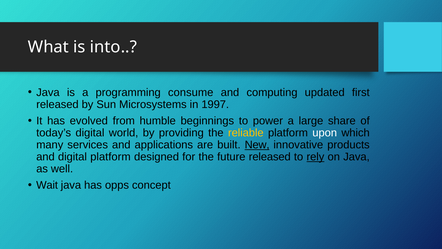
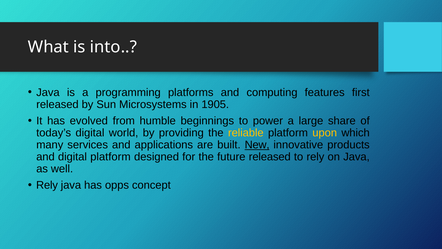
consume: consume -> platforms
updated: updated -> features
1997: 1997 -> 1905
upon colour: white -> yellow
rely at (315, 157) underline: present -> none
Wait at (47, 185): Wait -> Rely
